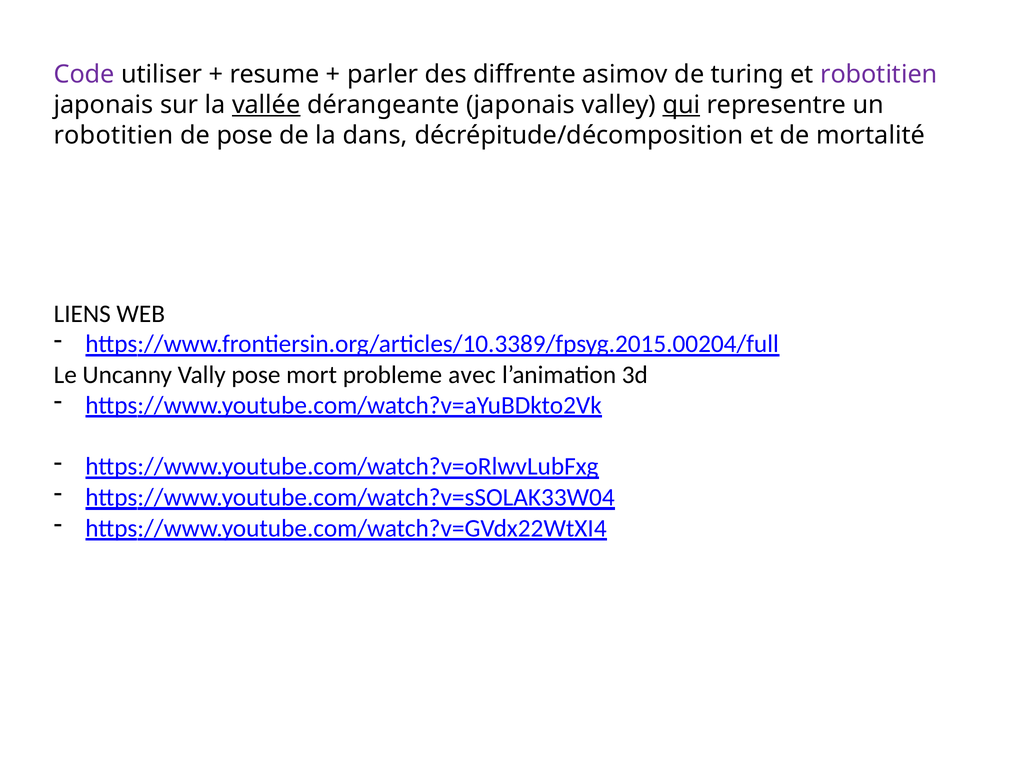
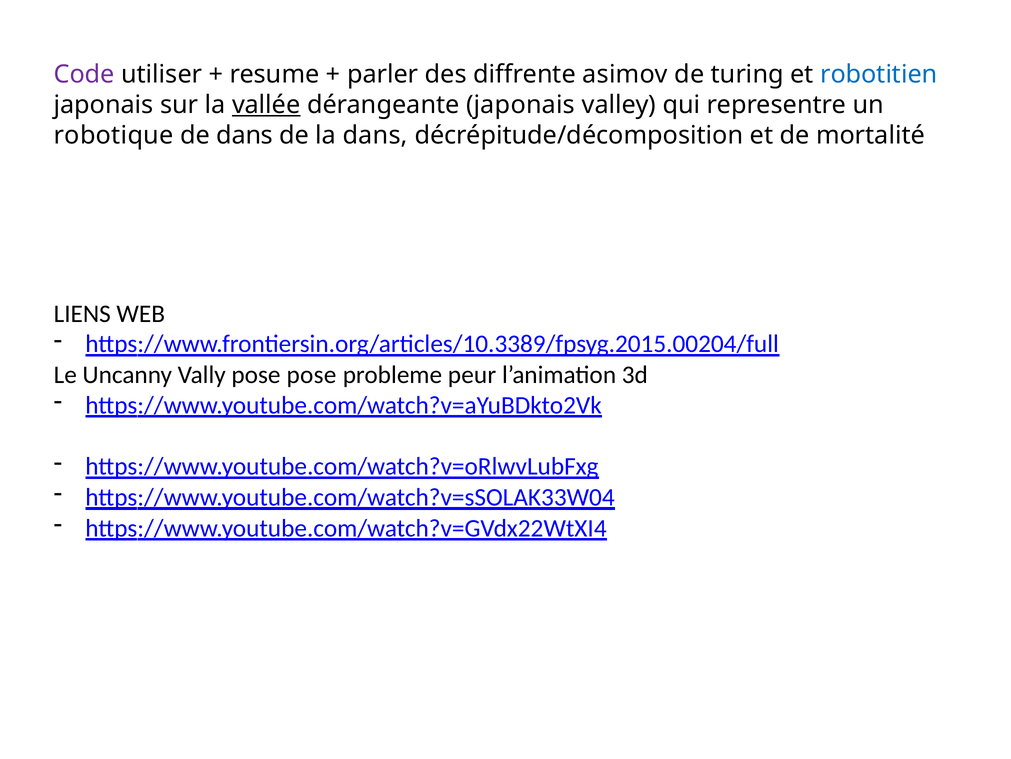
robotitien at (879, 75) colour: purple -> blue
qui underline: present -> none
robotitien at (114, 135): robotitien -> robotique
de pose: pose -> dans
pose mort: mort -> pose
avec: avec -> peur
